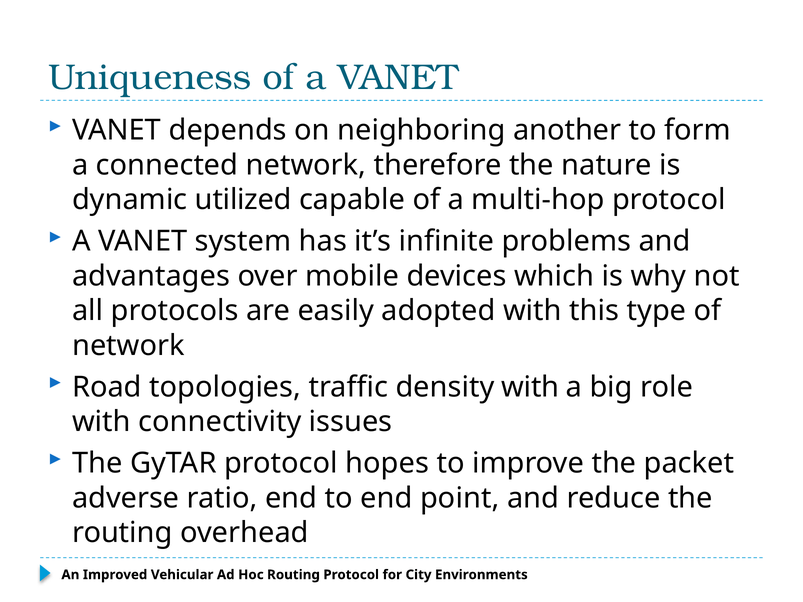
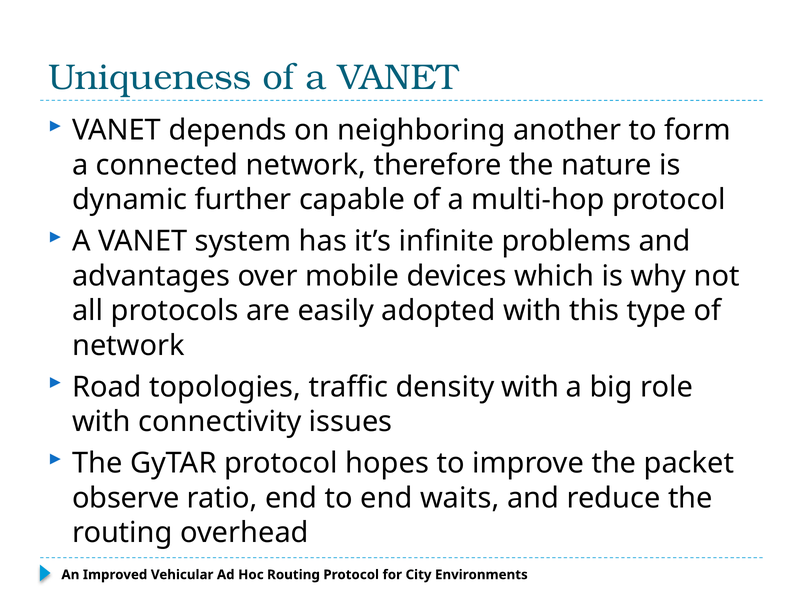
utilized: utilized -> further
adverse: adverse -> observe
point: point -> waits
